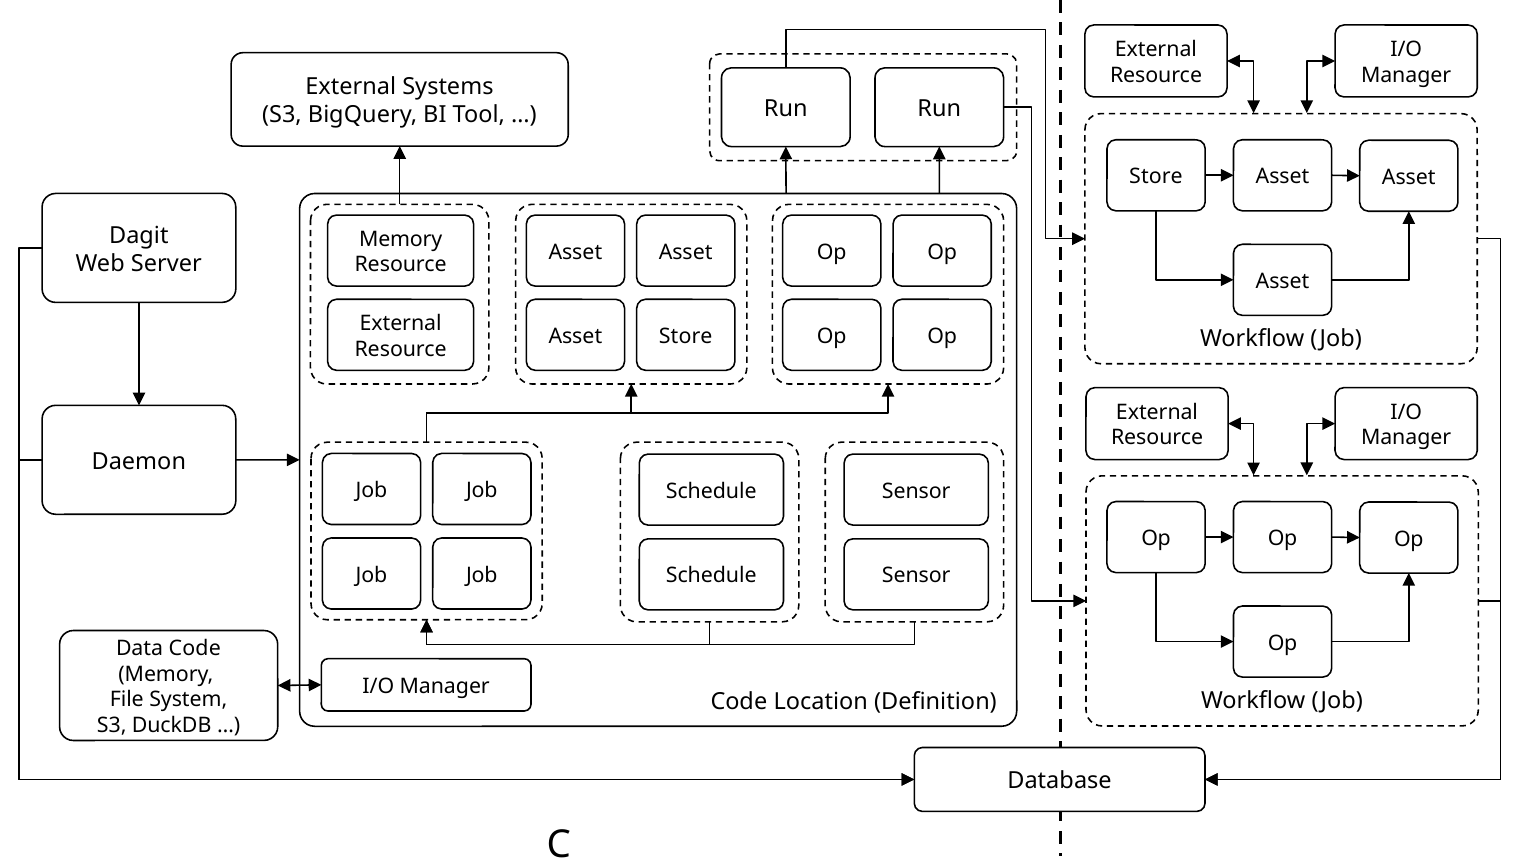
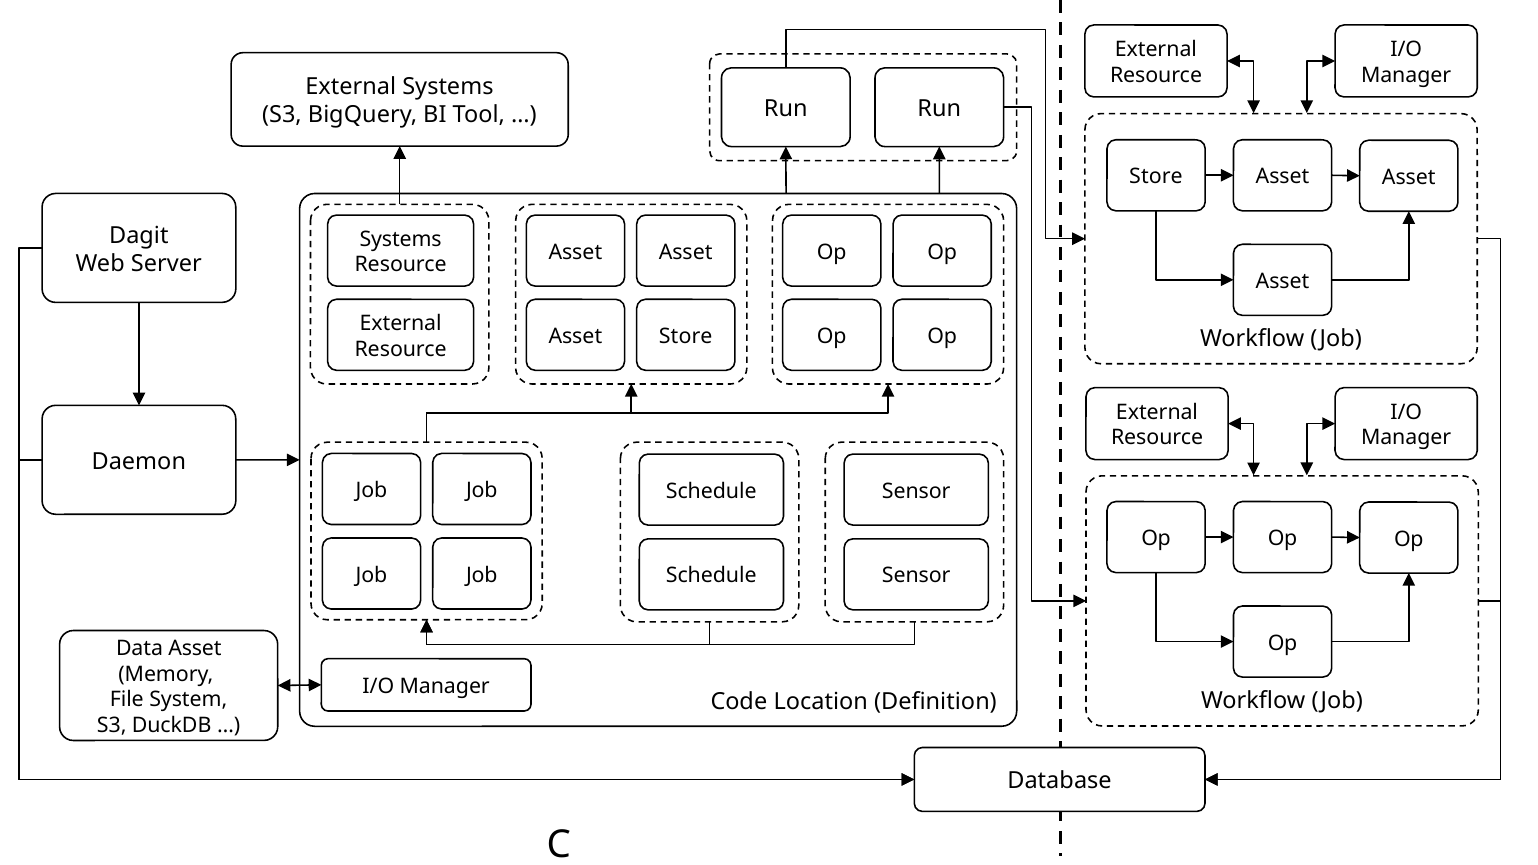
Memory at (401, 239): Memory -> Systems
Data Code: Code -> Asset
